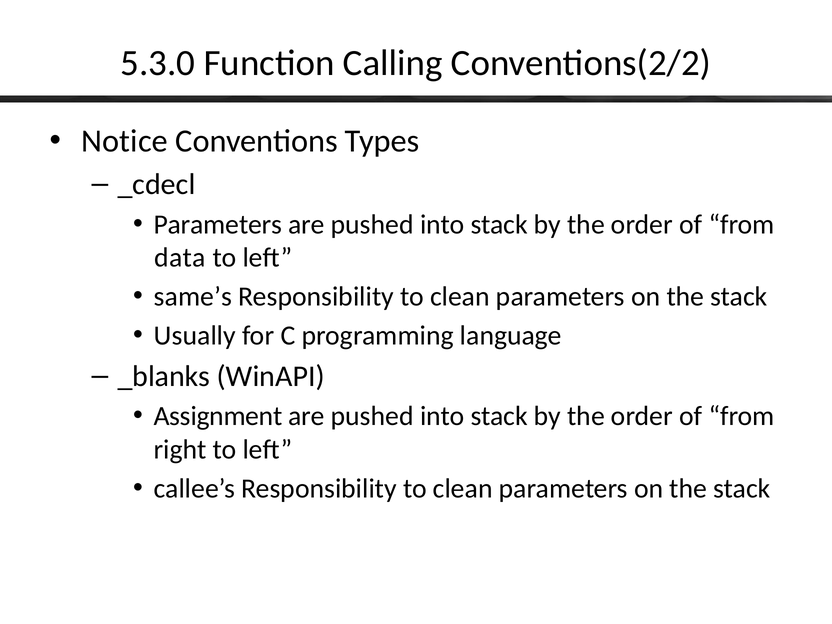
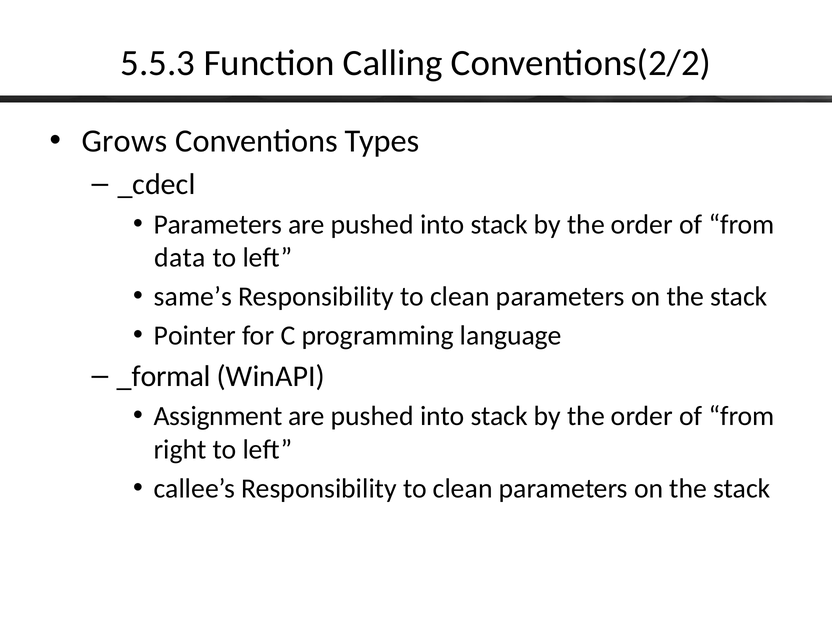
5.3.0: 5.3.0 -> 5.5.3
Notice: Notice -> Grows
Usually: Usually -> Pointer
_blanks: _blanks -> _formal
